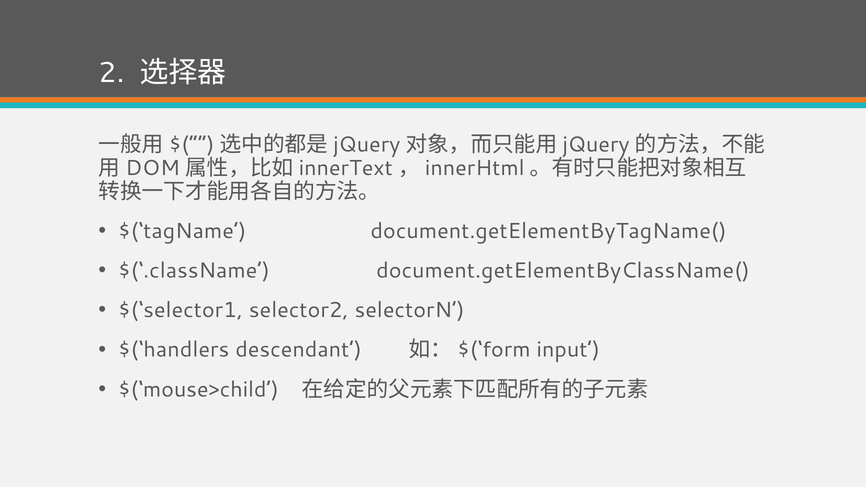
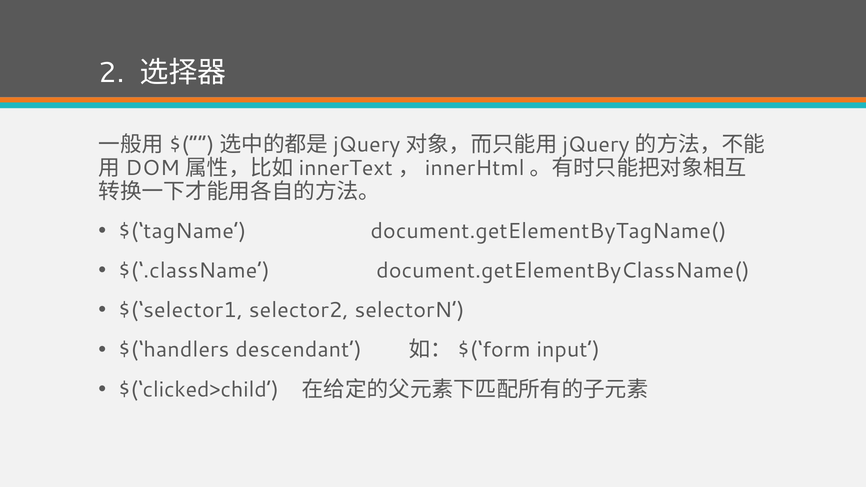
$(‘mouse>child: $(‘mouse>child -> $(‘clicked>child
